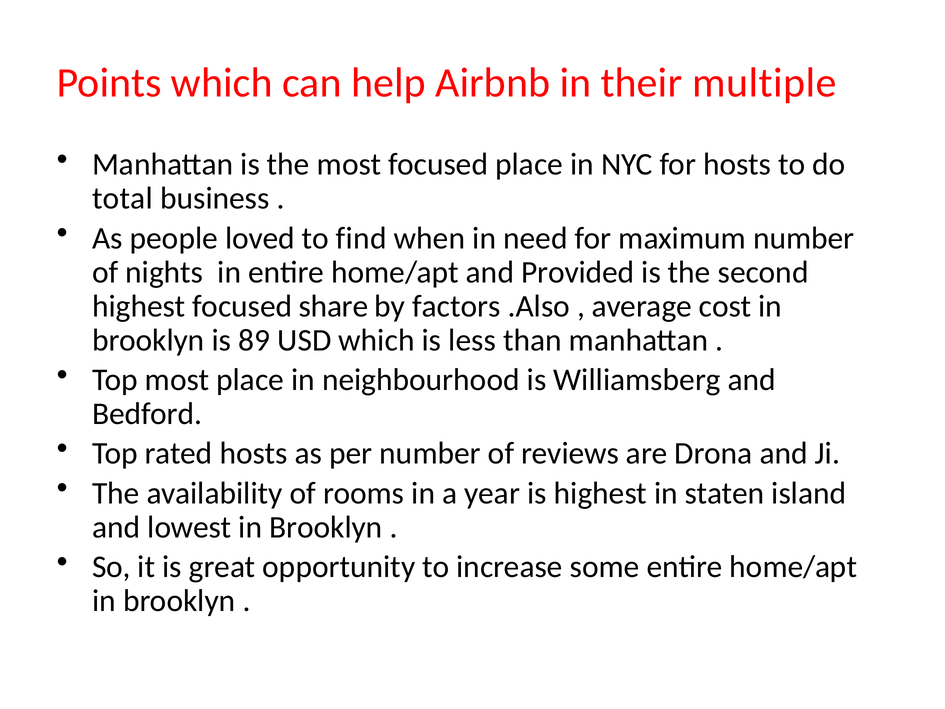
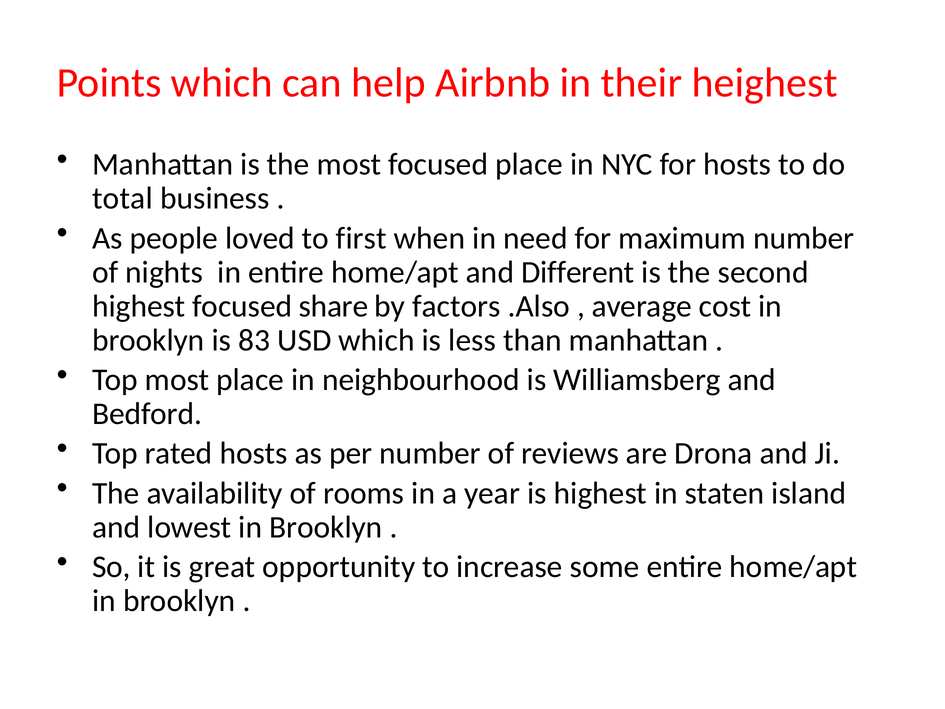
multiple: multiple -> heighest
find: find -> first
Provided: Provided -> Different
89: 89 -> 83
